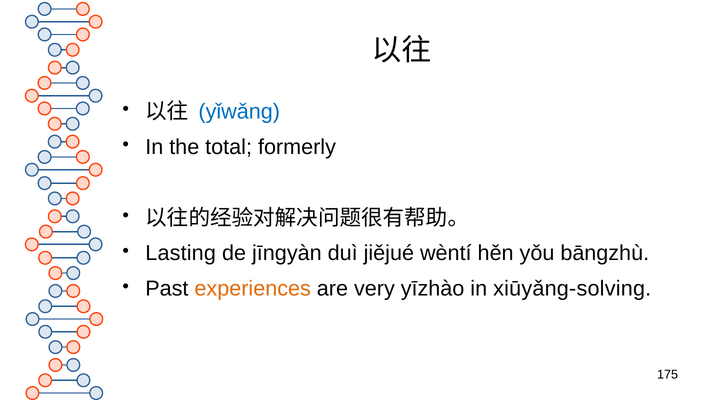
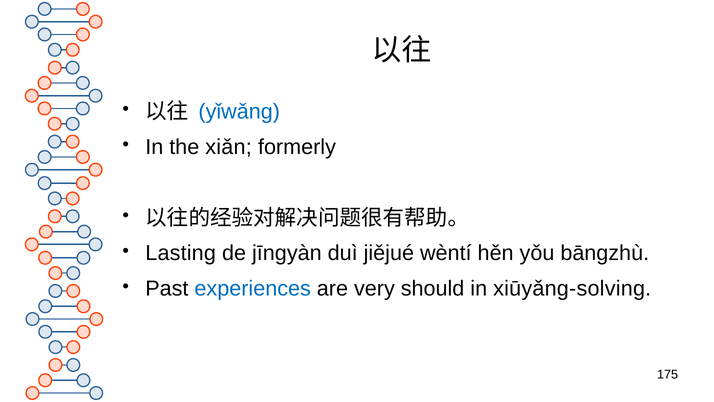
total: total -> xiǎn
experiences colour: orange -> blue
yīzhào: yīzhào -> should
